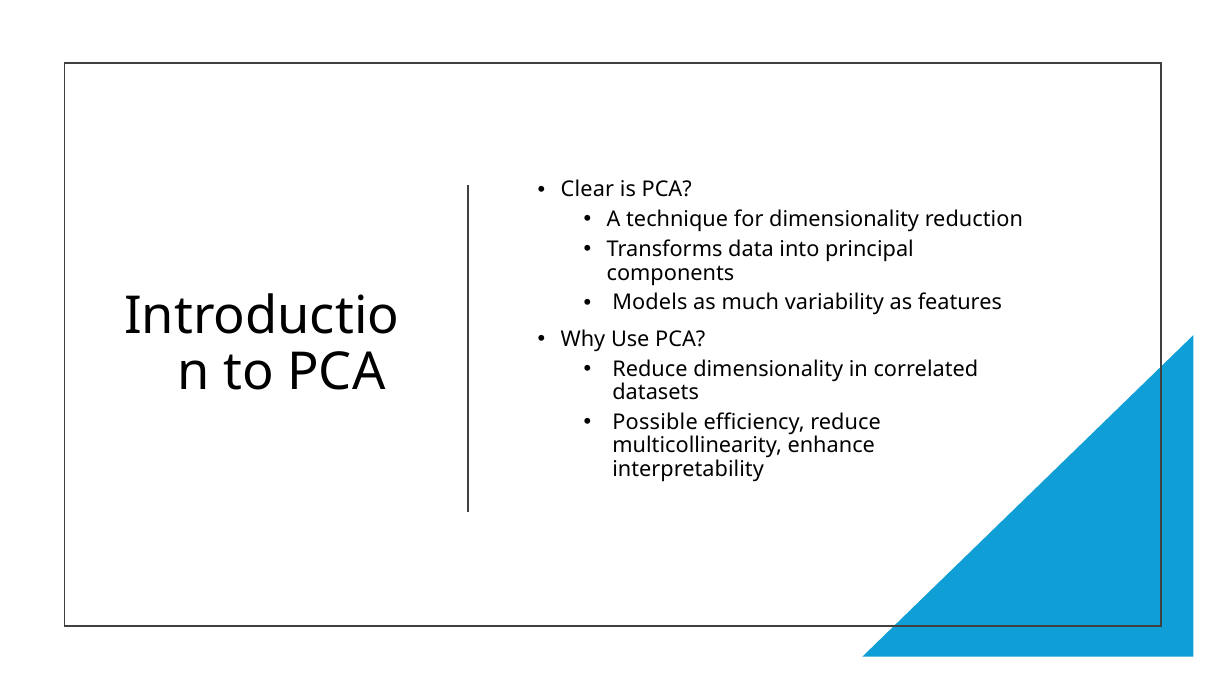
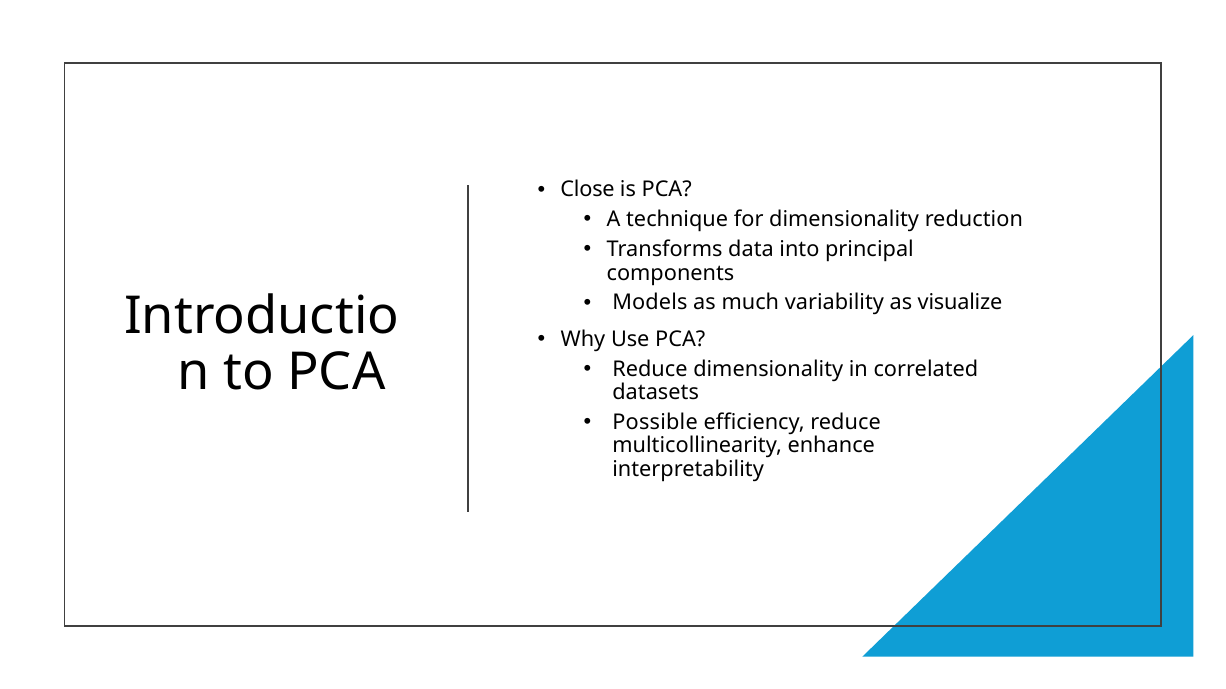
Clear: Clear -> Close
features: features -> visualize
